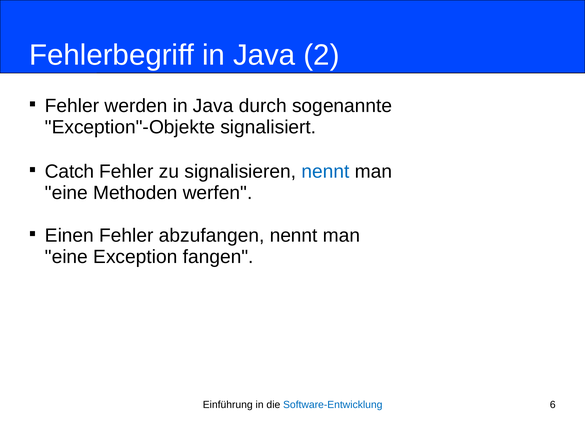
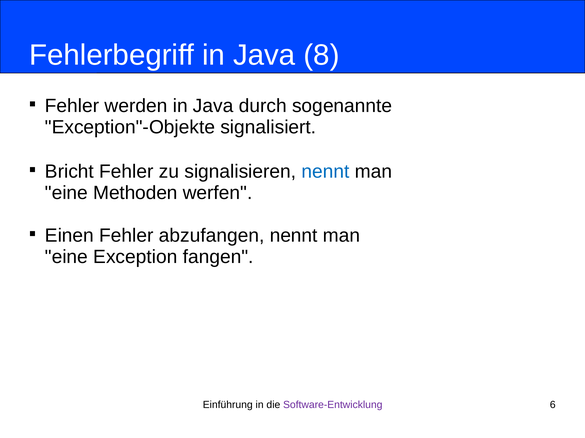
2: 2 -> 8
Catch: Catch -> Bricht
Software-Entwicklung colour: blue -> purple
